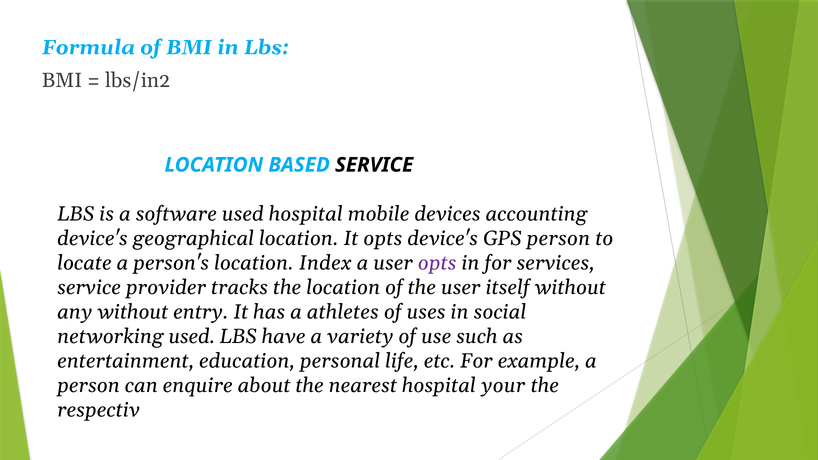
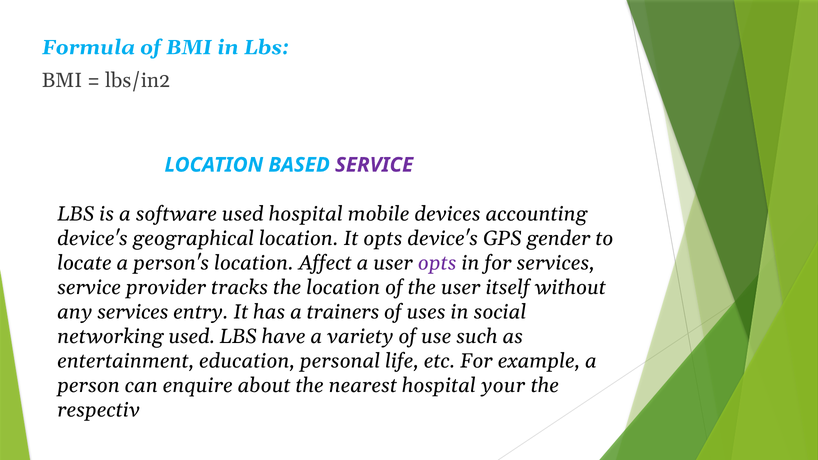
SERVICE at (374, 165) colour: black -> purple
GPS person: person -> gender
Index: Index -> Affect
any without: without -> services
athletes: athletes -> trainers
